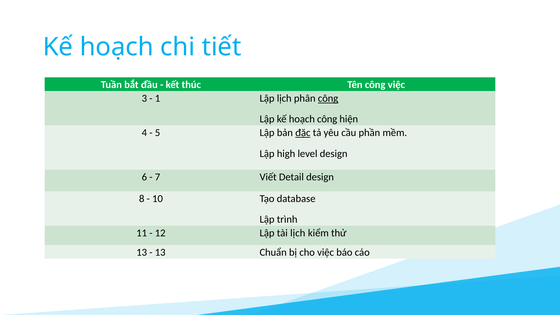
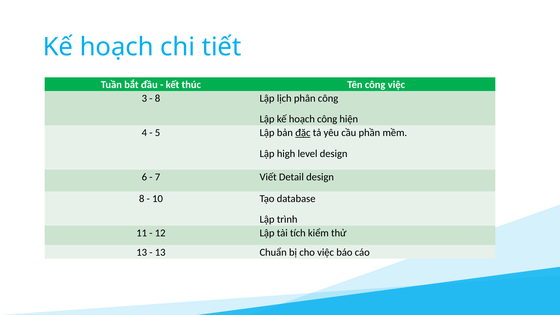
1 at (158, 98): 1 -> 8
công at (328, 98) underline: present -> none
tài lịch: lịch -> tích
